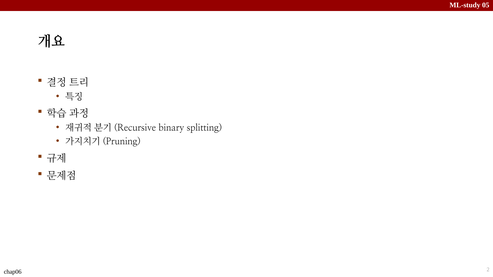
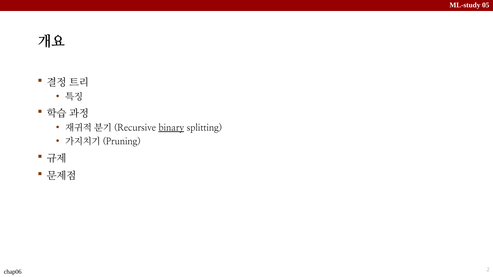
binary underline: none -> present
